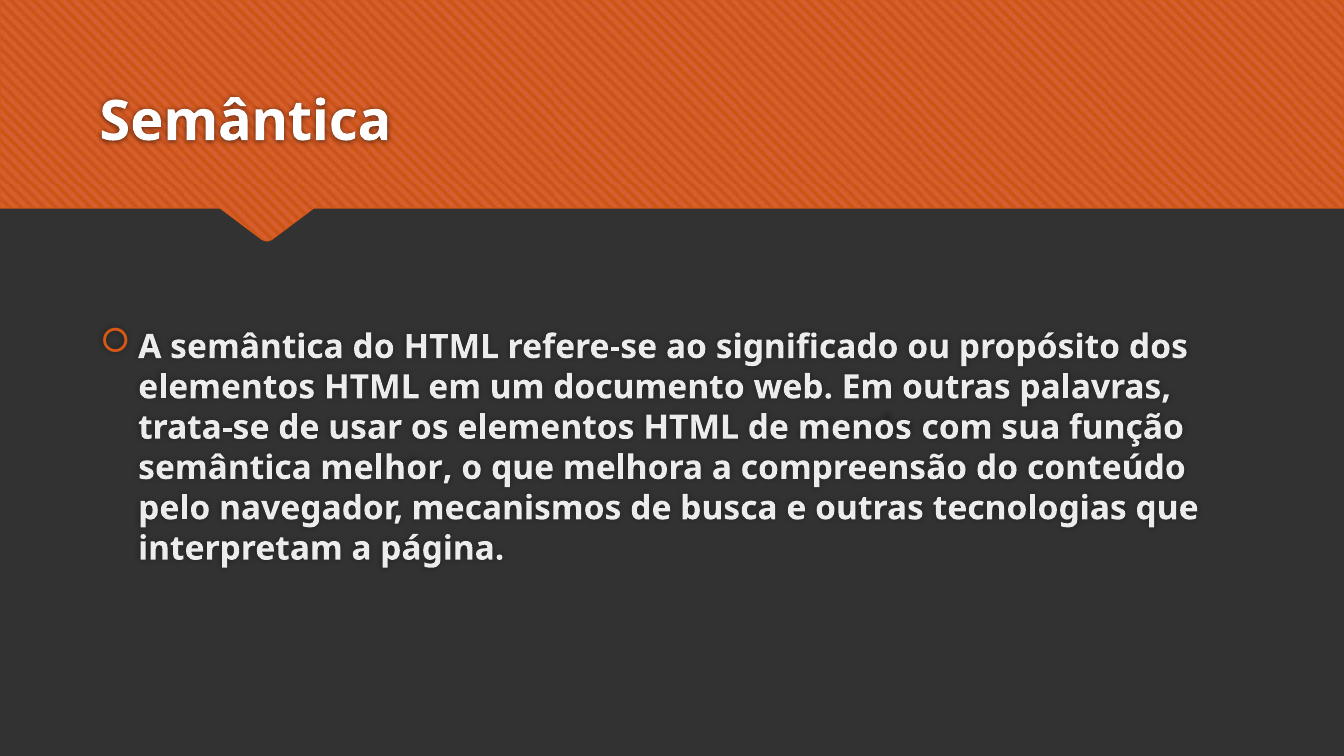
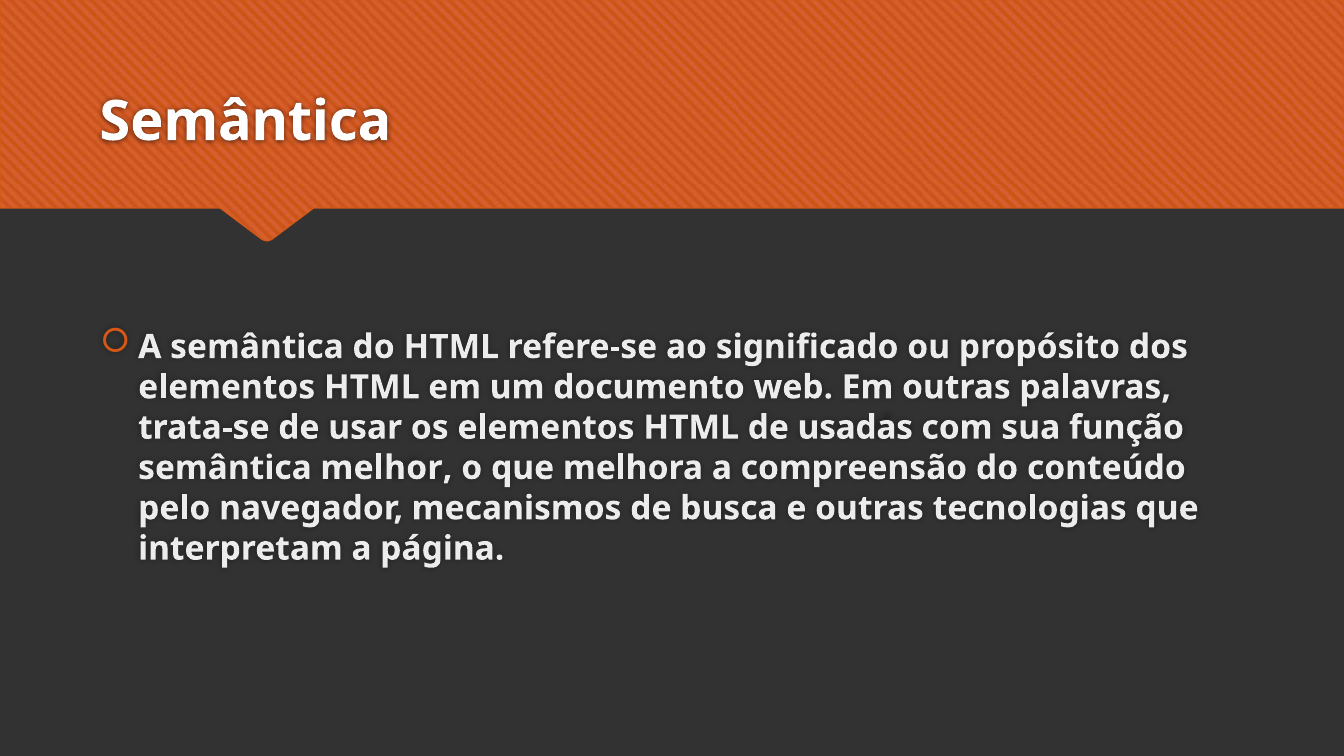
menos: menos -> usadas
